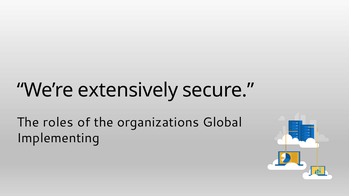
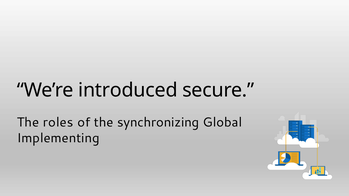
extensively: extensively -> introduced
organizations: organizations -> synchronizing
